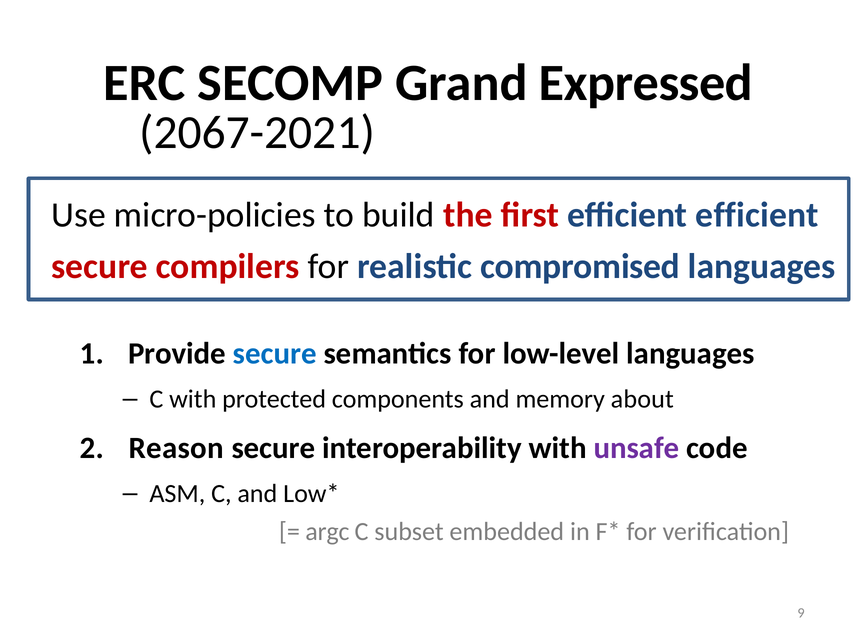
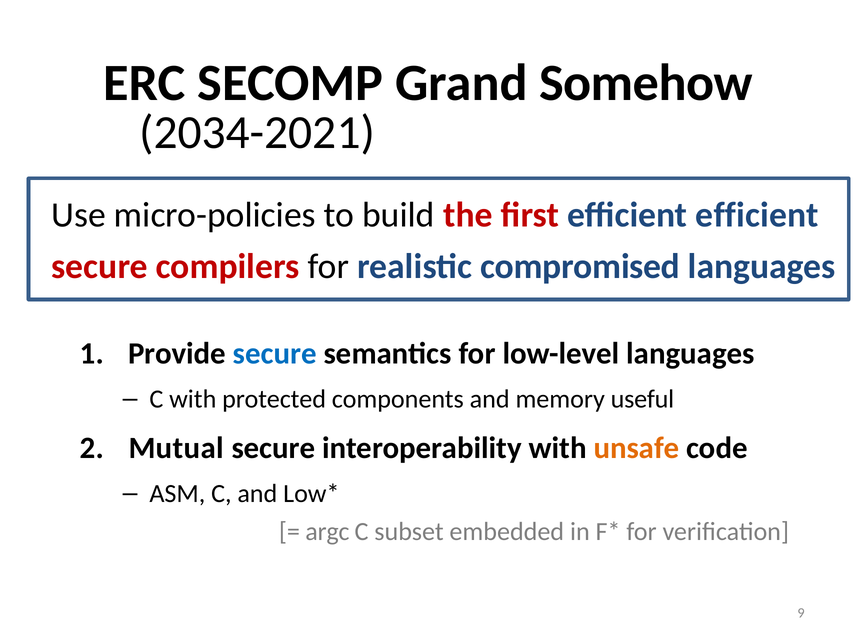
Expressed: Expressed -> Somehow
2067-2021: 2067-2021 -> 2034-2021
about: about -> useful
Reason: Reason -> Mutual
unsafe colour: purple -> orange
